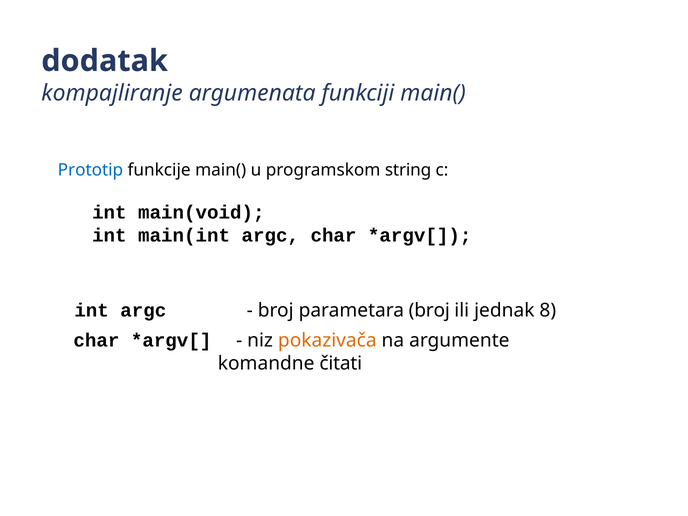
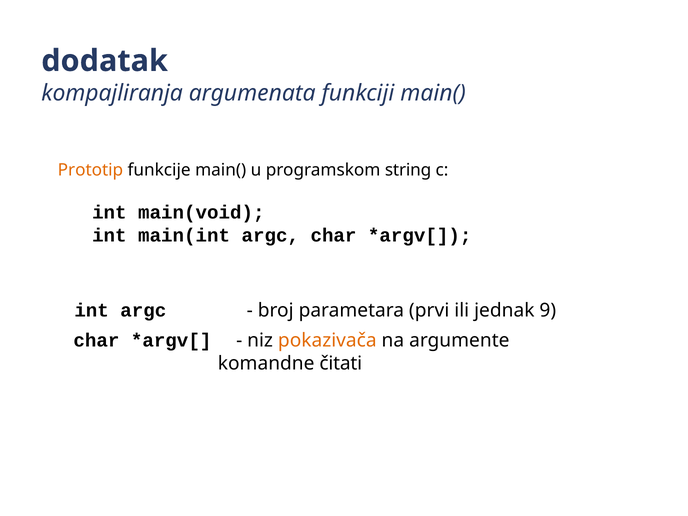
kompajliranje: kompajliranje -> kompajliranja
Prototip colour: blue -> orange
parametara broj: broj -> prvi
8: 8 -> 9
